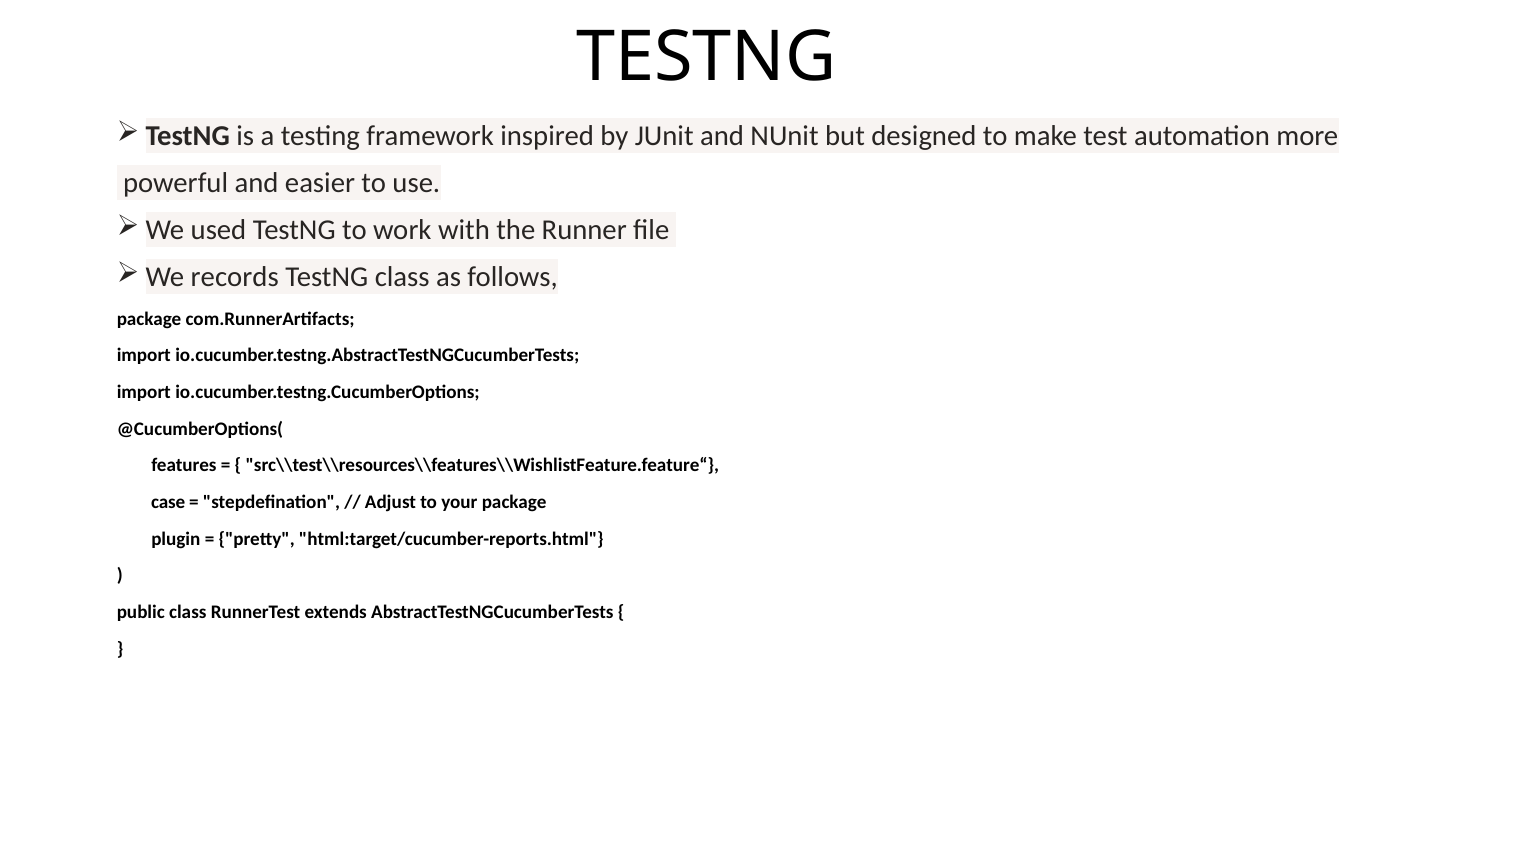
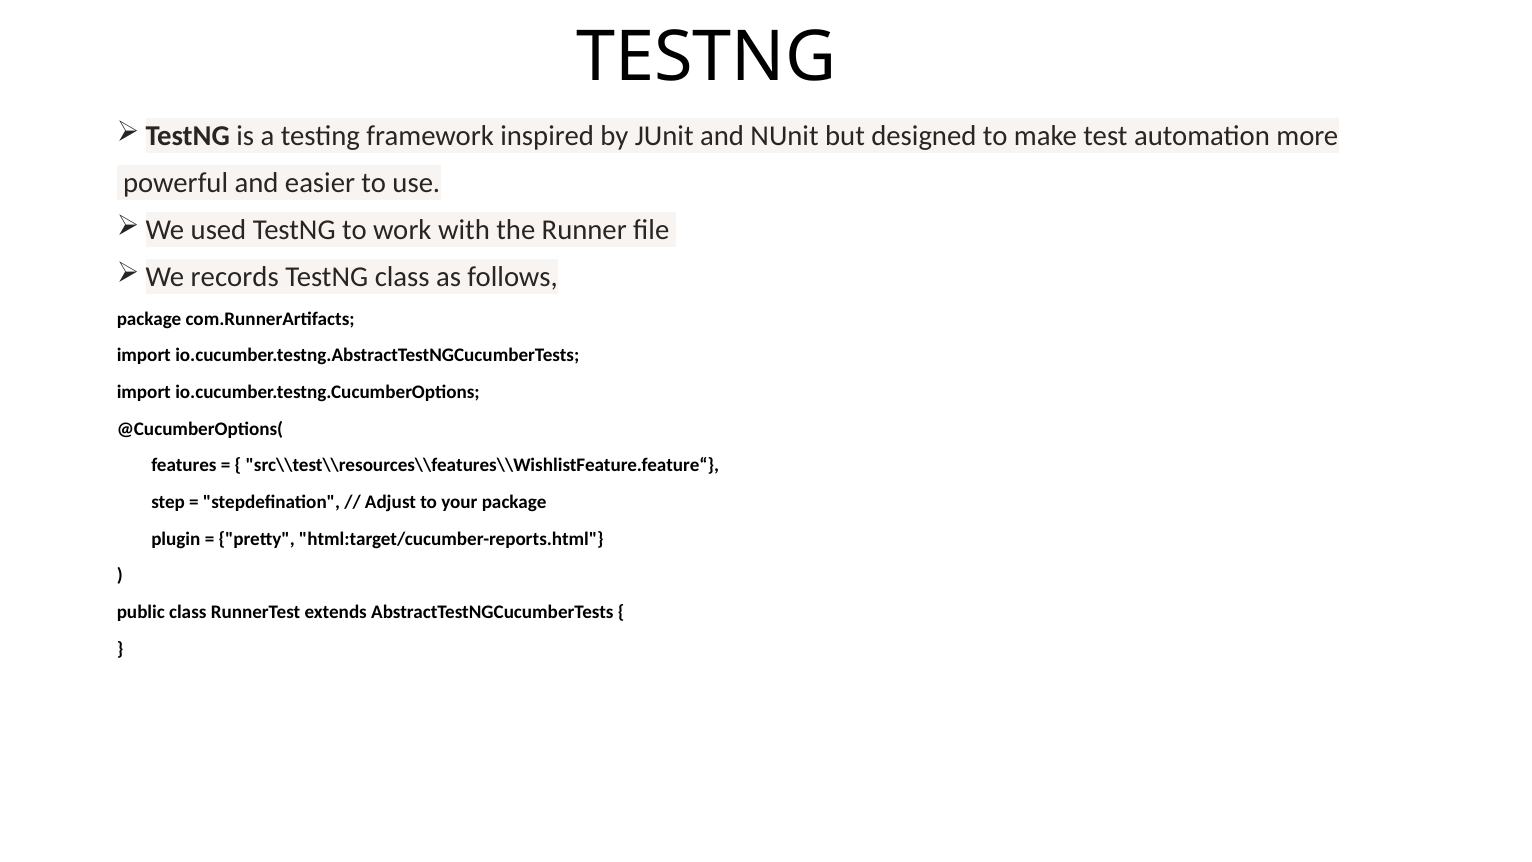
case: case -> step
